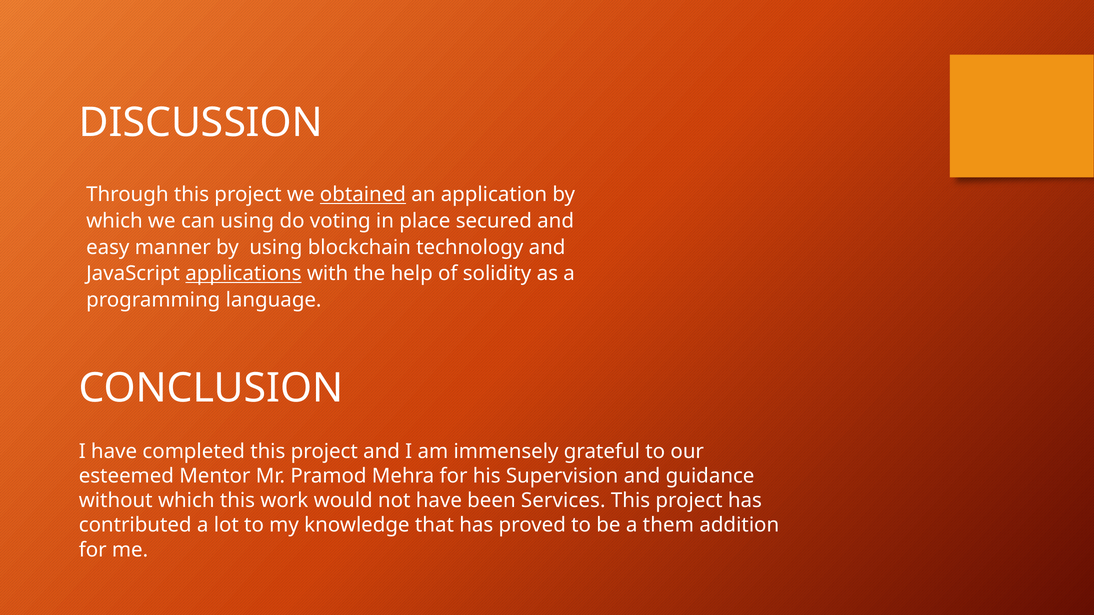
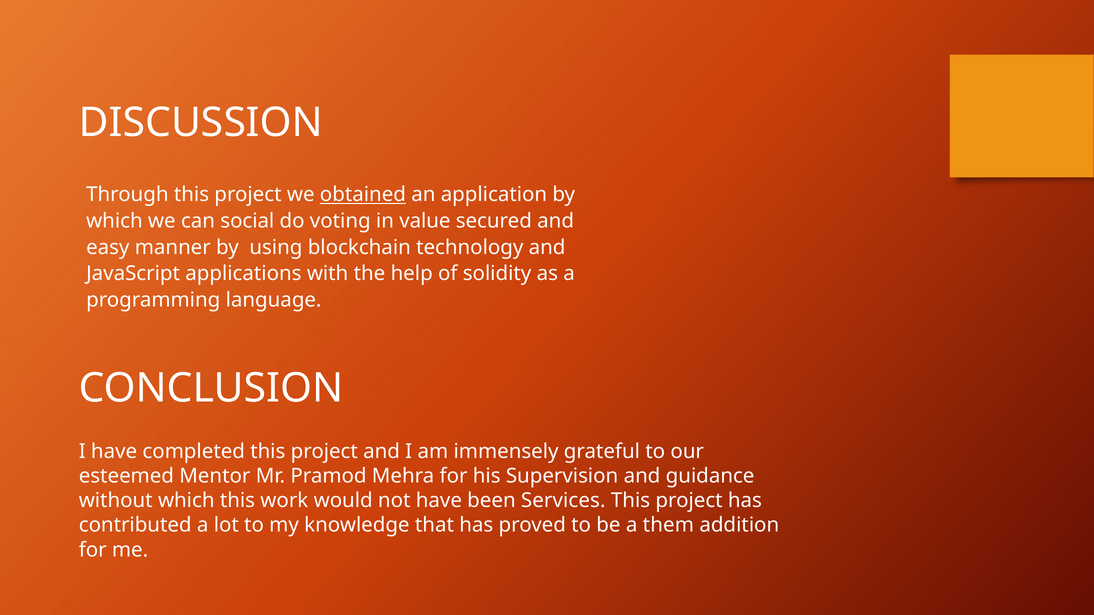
can using: using -> social
place: place -> value
applications underline: present -> none
